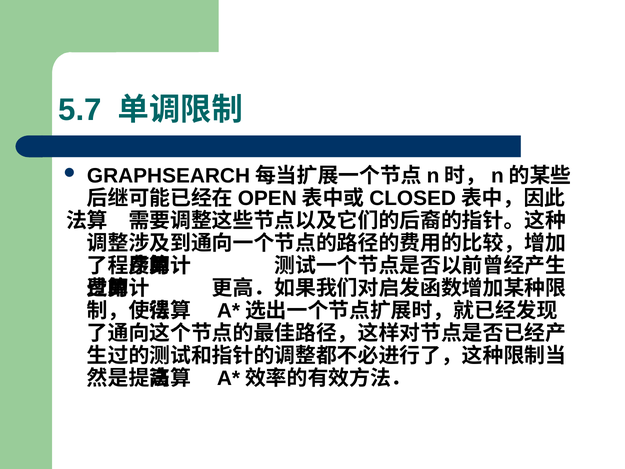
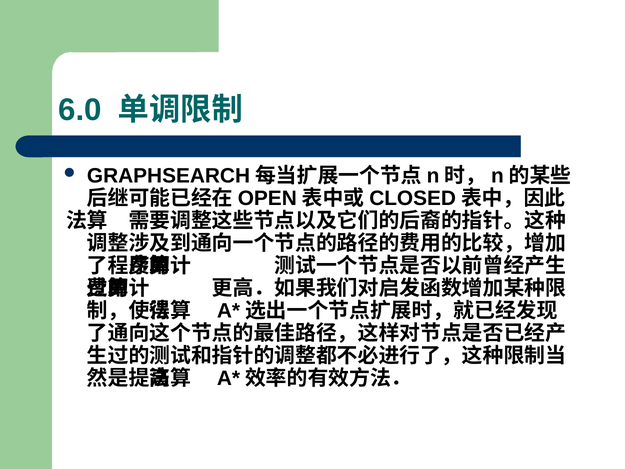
5.7: 5.7 -> 6.0
